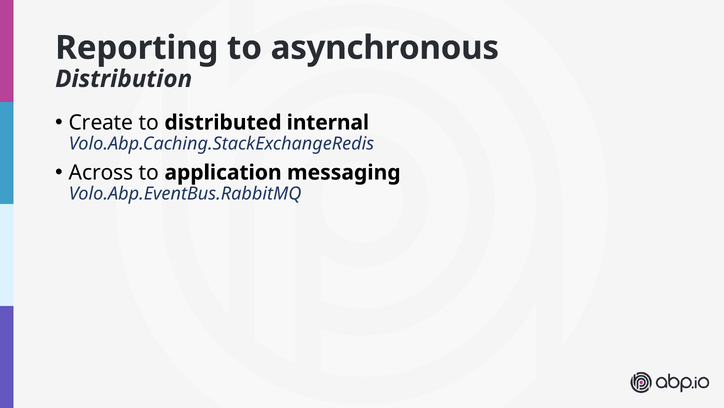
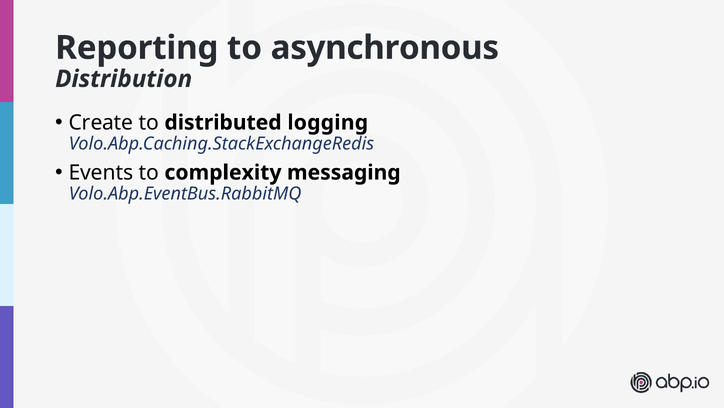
internal: internal -> logging
Across: Across -> Events
application: application -> complexity
